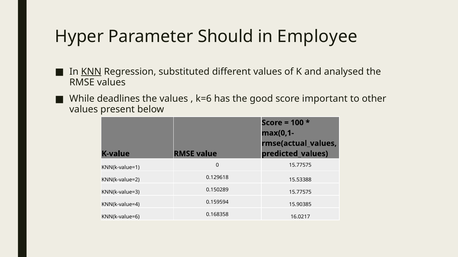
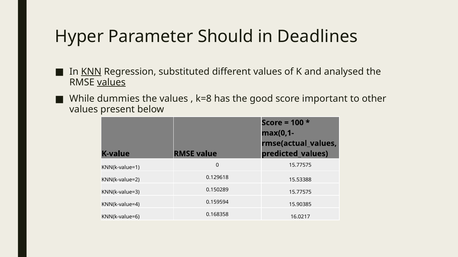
Employee: Employee -> Deadlines
values at (111, 82) underline: none -> present
deadlines: deadlines -> dummies
k=6: k=6 -> k=8
